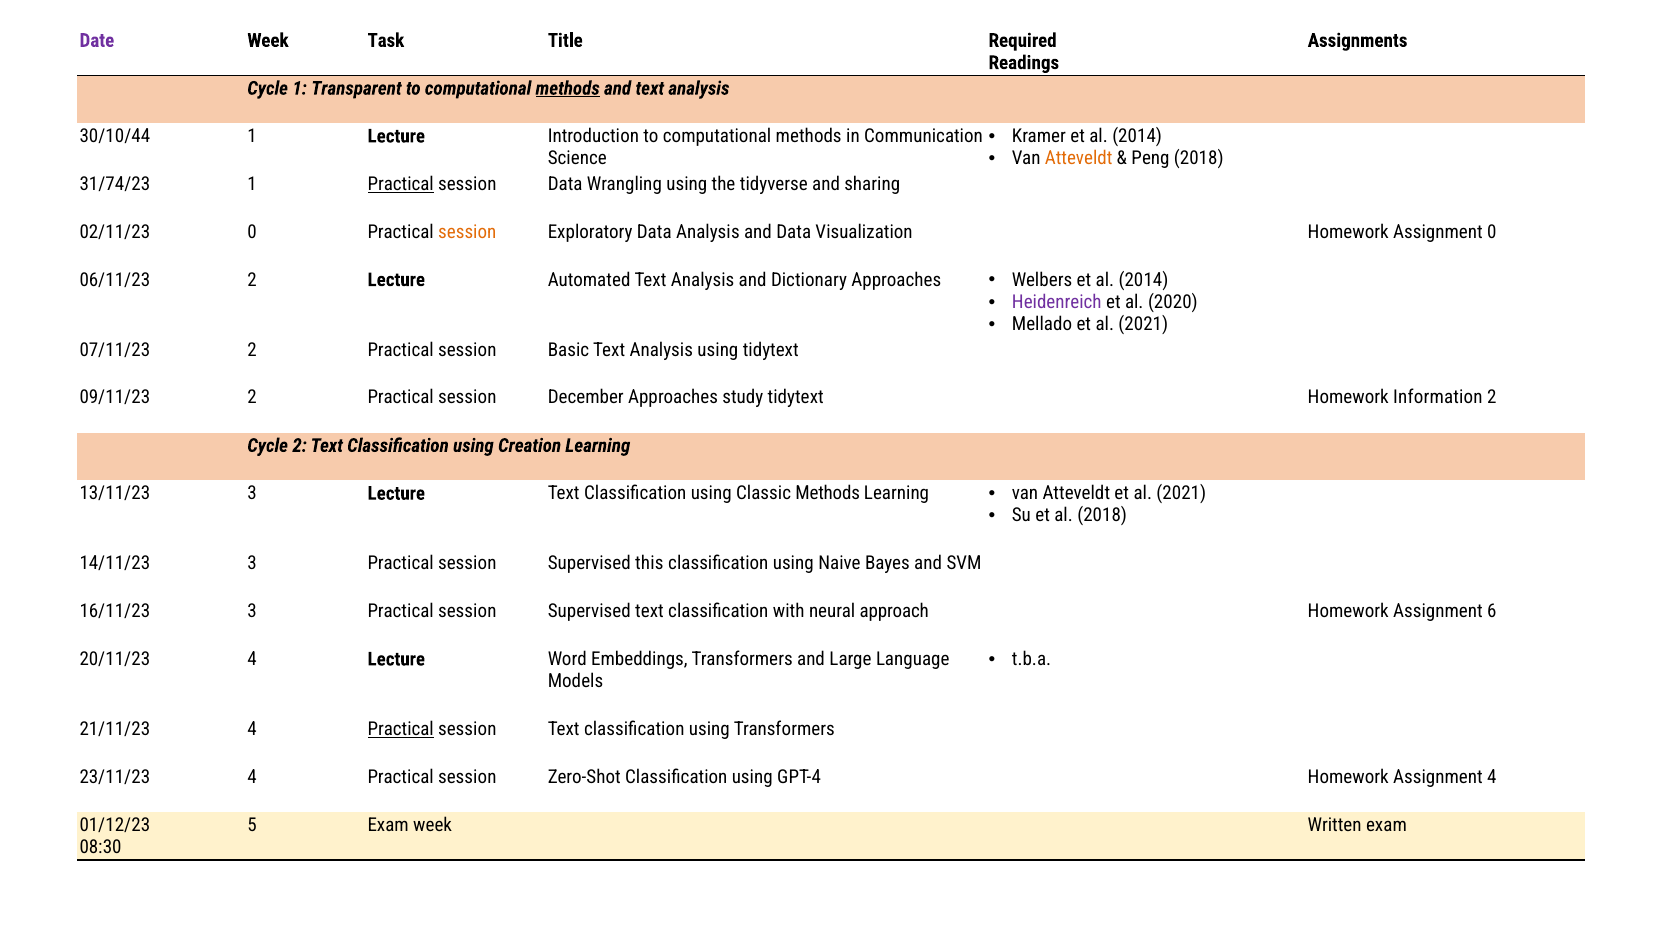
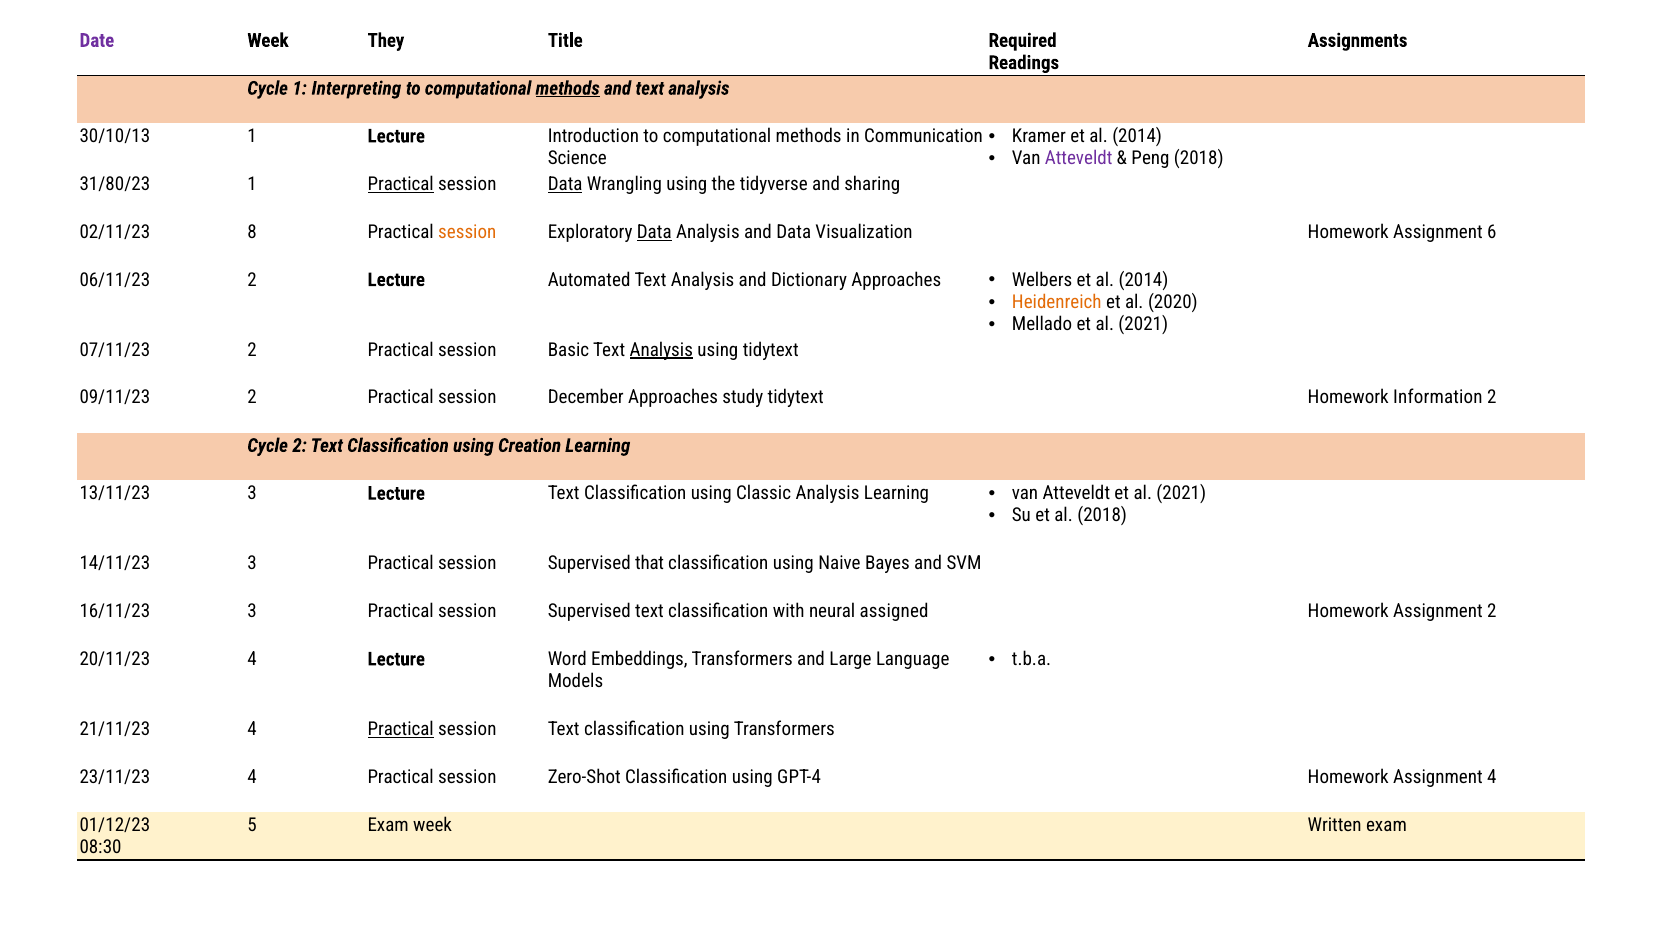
Task: Task -> They
Transparent: Transparent -> Interpreting
30/10/44: 30/10/44 -> 30/10/13
Atteveldt at (1079, 158) colour: orange -> purple
31/74/23: 31/74/23 -> 31/80/23
Data at (565, 184) underline: none -> present
02/11/23 0: 0 -> 8
Data at (654, 232) underline: none -> present
Assignment 0: 0 -> 6
Heidenreich colour: purple -> orange
Analysis at (661, 350) underline: none -> present
Classic Methods: Methods -> Analysis
this: this -> that
approach: approach -> assigned
Assignment 6: 6 -> 2
